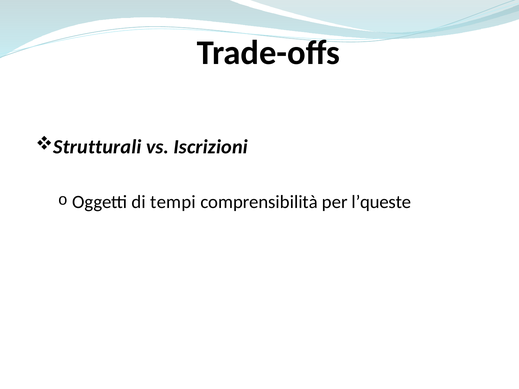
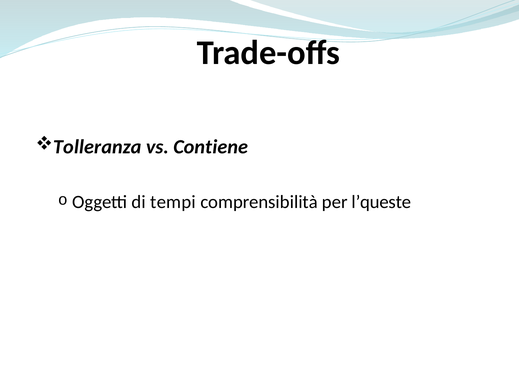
Strutturali: Strutturali -> Tolleranza
Iscrizioni: Iscrizioni -> Contiene
